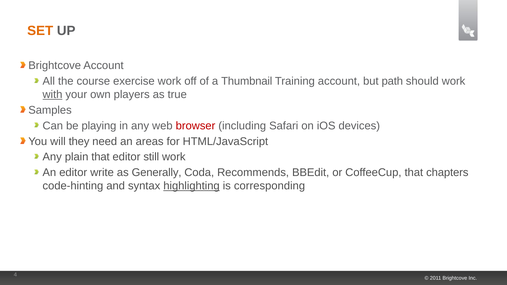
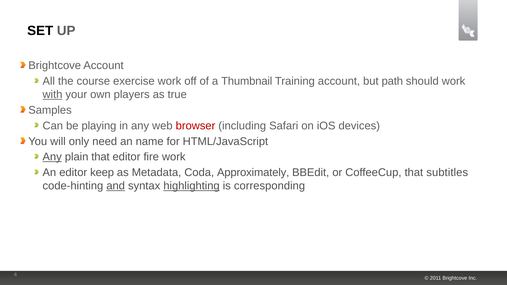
SET colour: orange -> black
they: they -> only
areas: areas -> name
Any at (52, 157) underline: none -> present
still: still -> fire
write: write -> keep
Generally: Generally -> Metadata
Recommends: Recommends -> Approximately
chapters: chapters -> subtitles
and underline: none -> present
